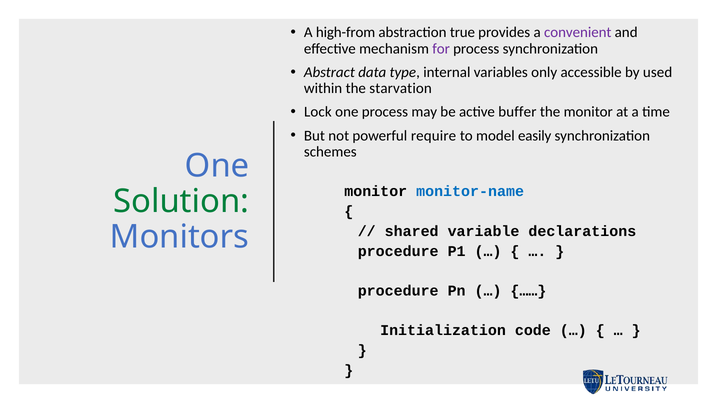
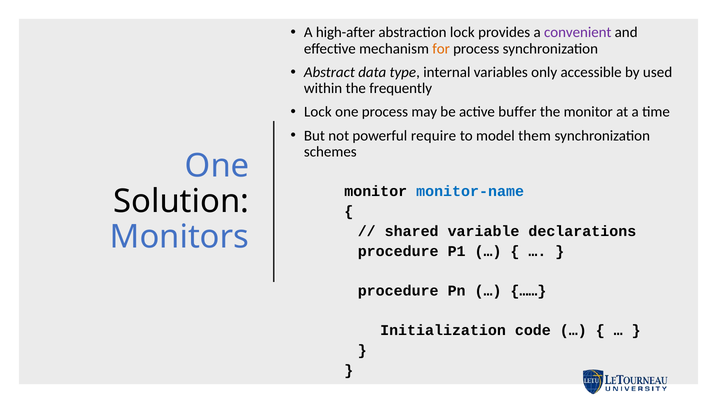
high-from: high-from -> high-after
abstraction true: true -> lock
for colour: purple -> orange
starvation: starvation -> frequently
easily: easily -> them
Solution colour: green -> black
